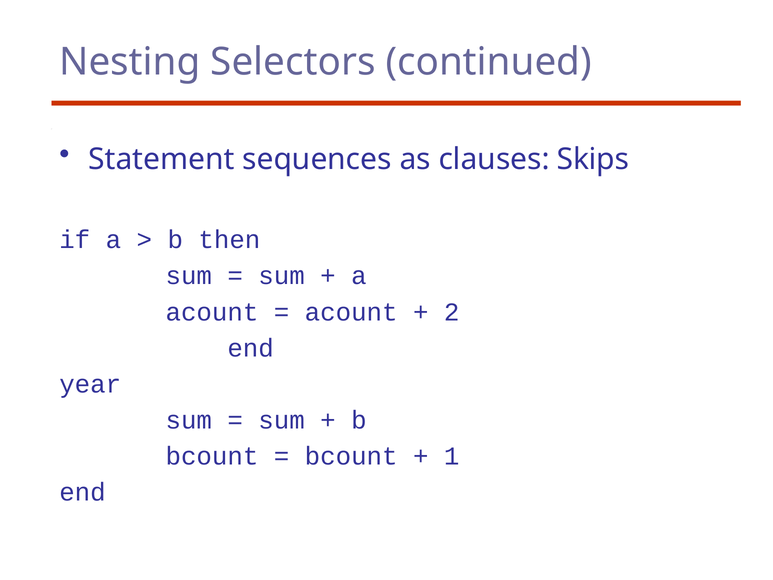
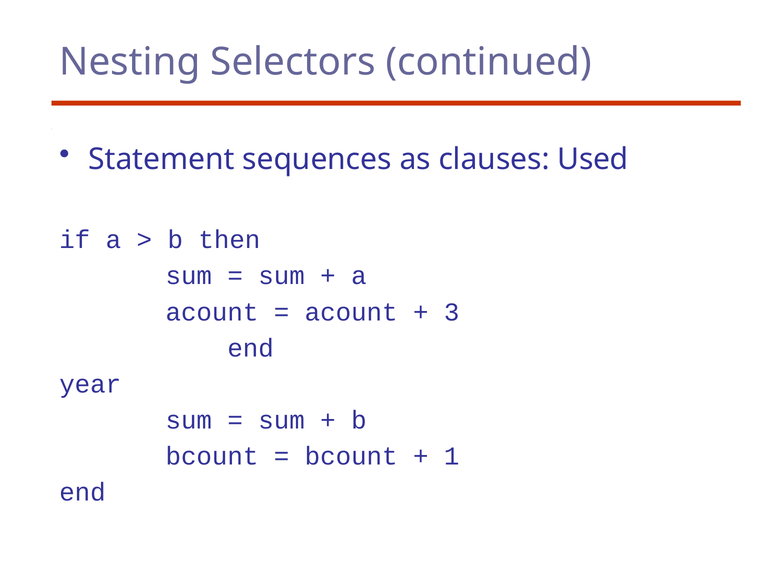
Skips: Skips -> Used
2: 2 -> 3
